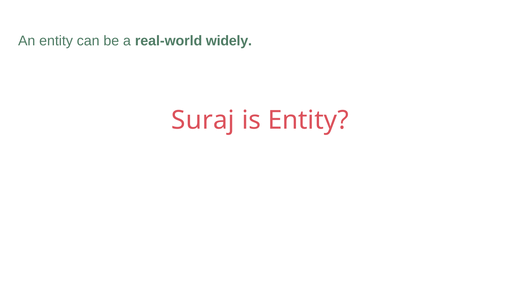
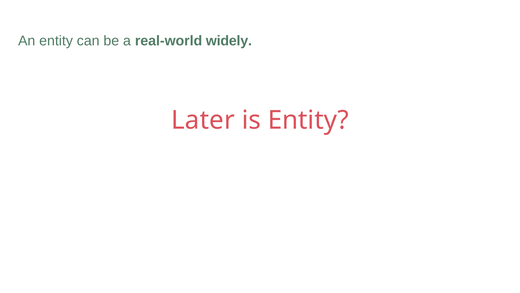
Suraj: Suraj -> Later
